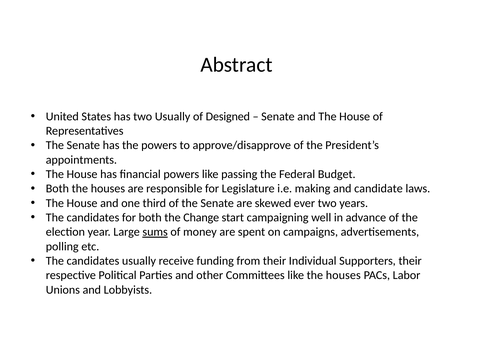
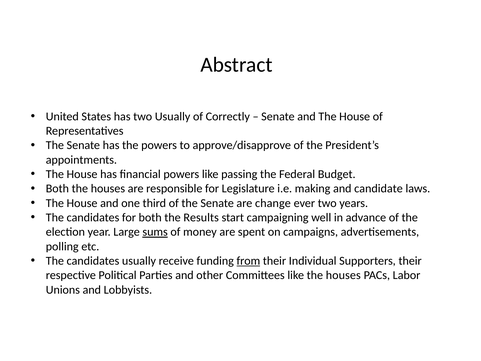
Designed: Designed -> Correctly
skewed: skewed -> change
Change: Change -> Results
from underline: none -> present
